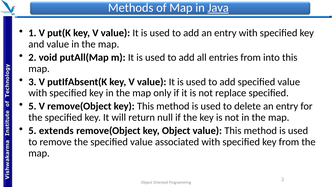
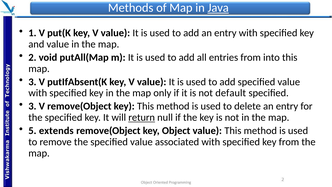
replace: replace -> default
5 at (32, 106): 5 -> 3
return underline: none -> present
